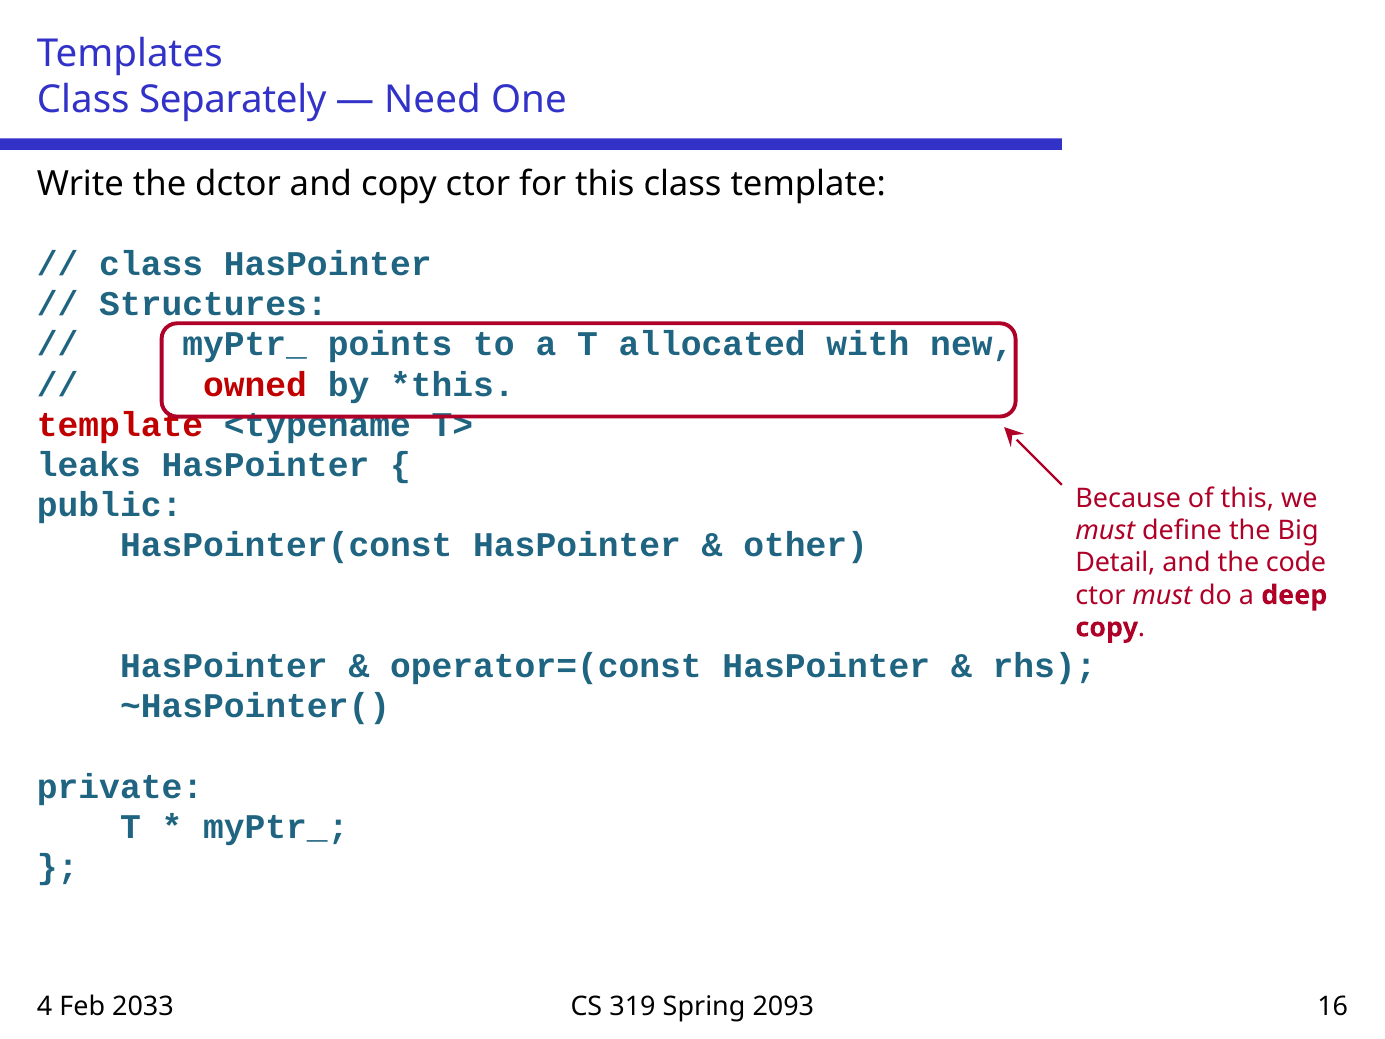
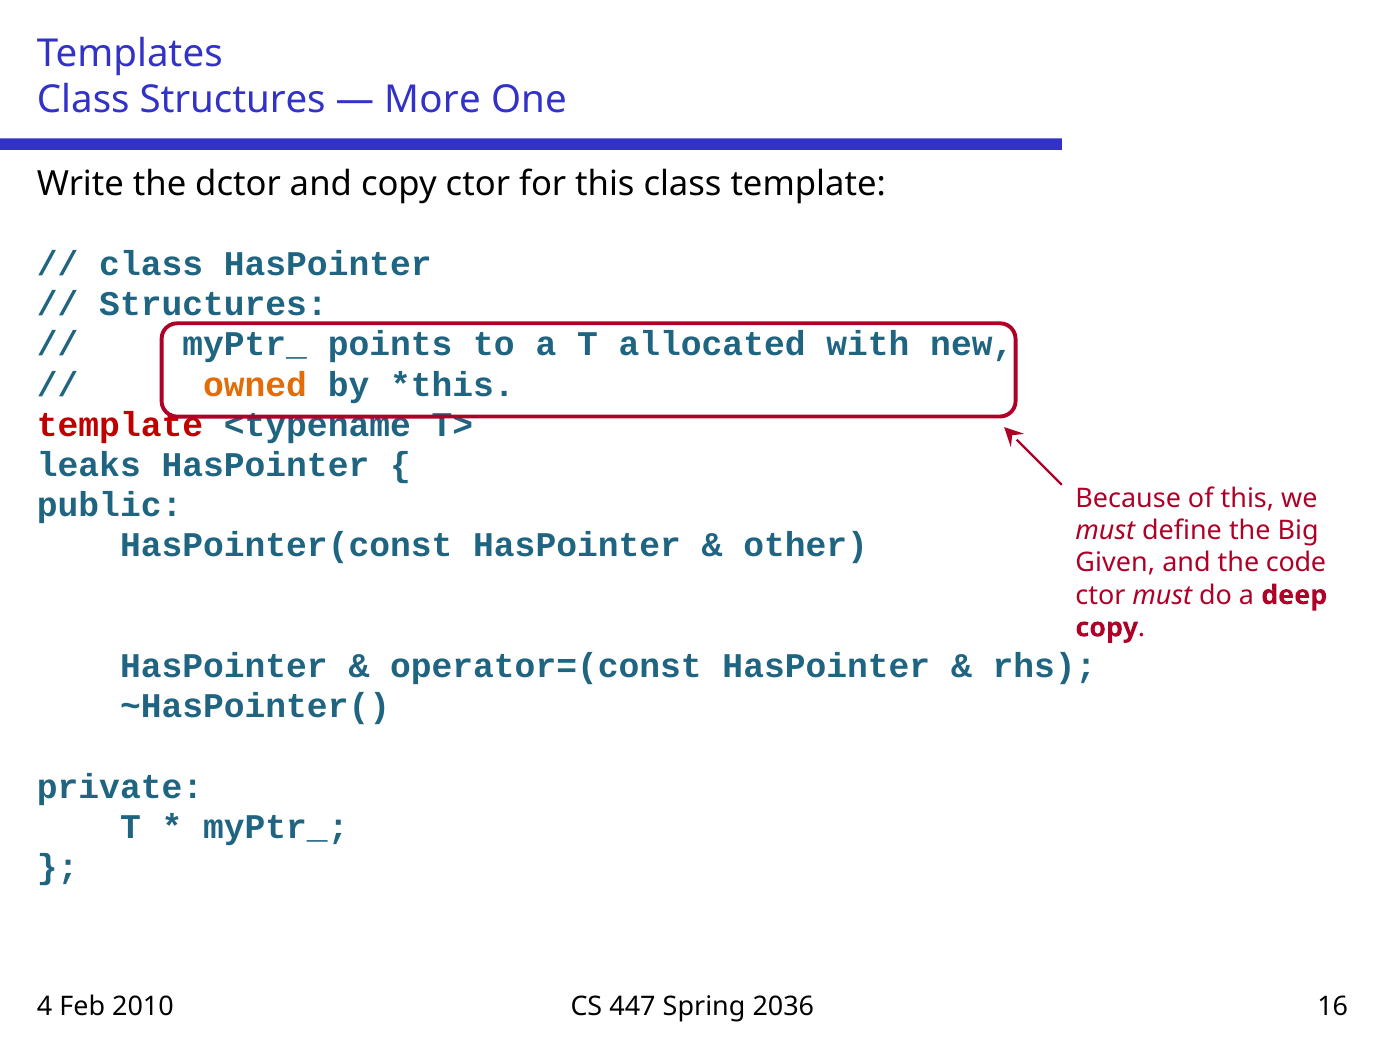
Class Separately: Separately -> Structures
Need: Need -> More
owned colour: red -> orange
Detail: Detail -> Given
2033: 2033 -> 2010
319: 319 -> 447
2093: 2093 -> 2036
